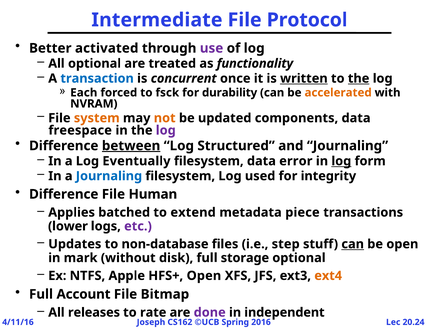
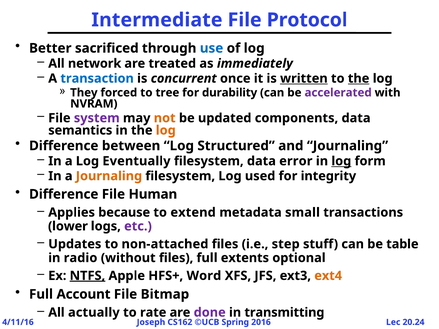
activated: activated -> sacrificed
use colour: purple -> blue
All optional: optional -> network
functionality: functionality -> immediately
Each: Each -> They
fsck: fsck -> tree
accelerated colour: orange -> purple
system colour: orange -> purple
freespace: freespace -> semantics
log at (166, 130) colour: purple -> orange
between underline: present -> none
Journaling at (109, 176) colour: blue -> orange
batched: batched -> because
piece: piece -> small
non-database: non-database -> non-attached
can at (353, 244) underline: present -> none
be open: open -> table
mark: mark -> radio
without disk: disk -> files
storage: storage -> extents
NTFS underline: none -> present
HFS+ Open: Open -> Word
releases: releases -> actually
independent: independent -> transmitting
